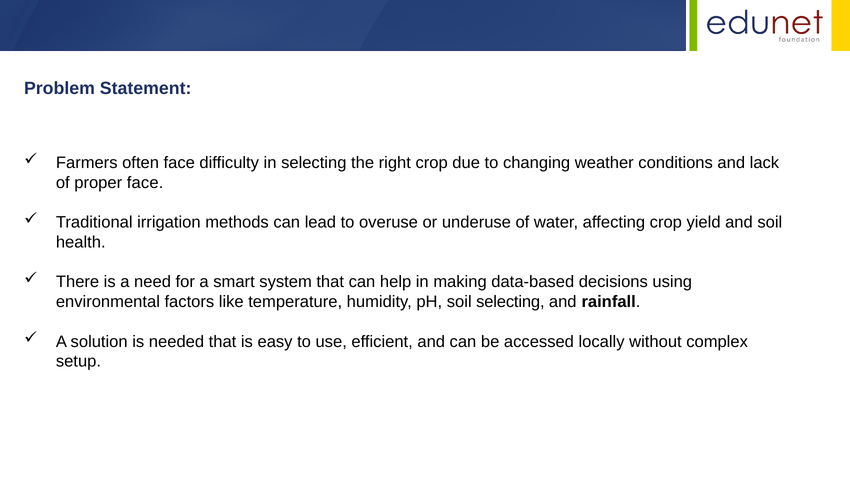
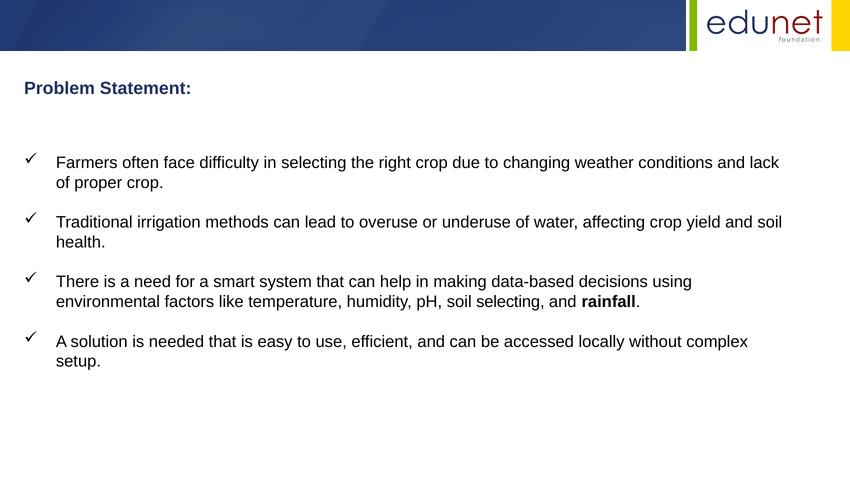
proper face: face -> crop
